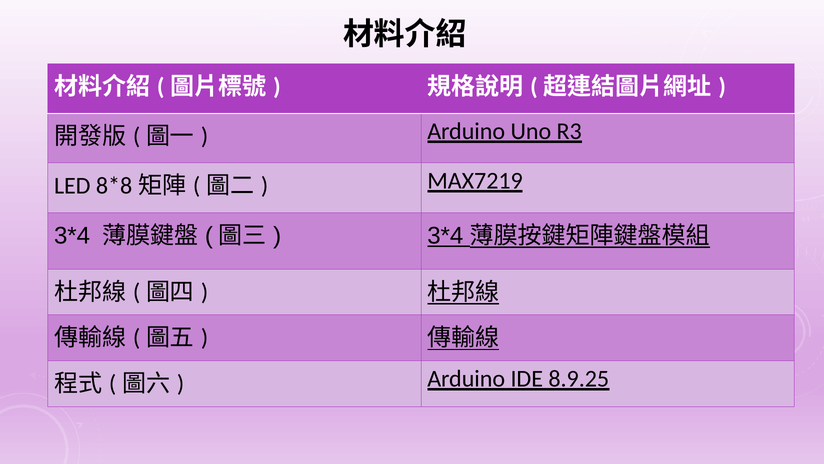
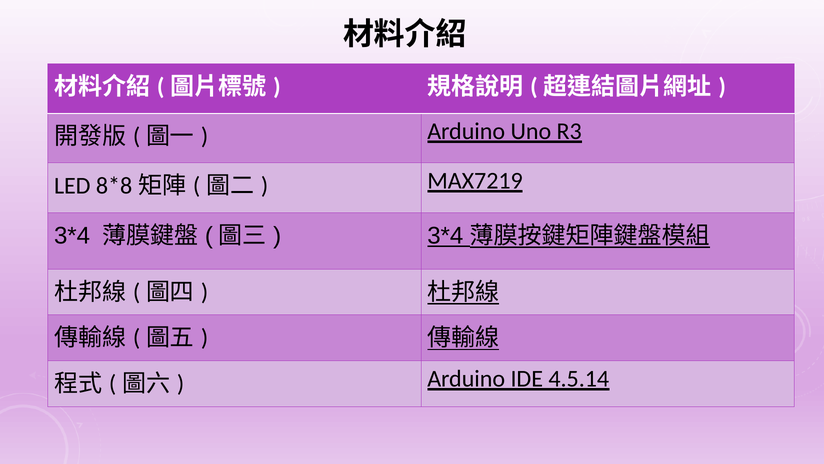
8.9.25: 8.9.25 -> 4.5.14
